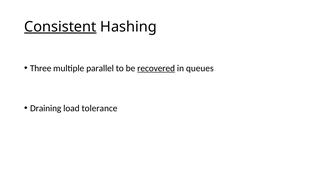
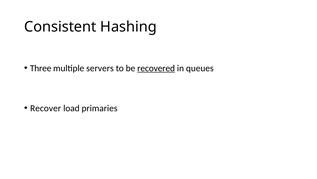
Consistent underline: present -> none
parallel: parallel -> servers
Draining: Draining -> Recover
tolerance: tolerance -> primaries
